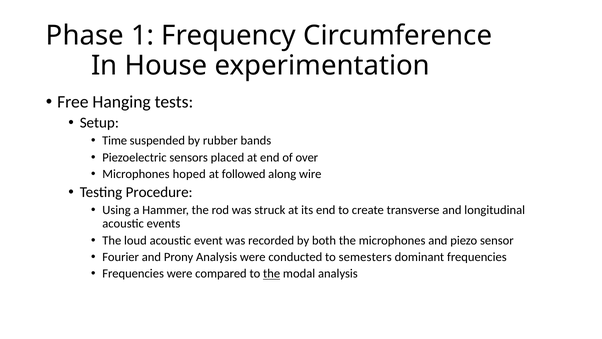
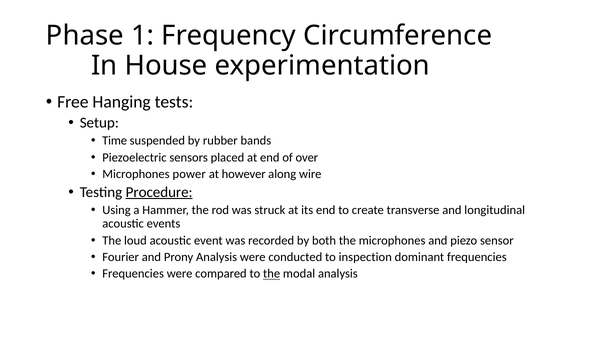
hoped: hoped -> power
followed: followed -> however
Procedure underline: none -> present
semesters: semesters -> inspection
